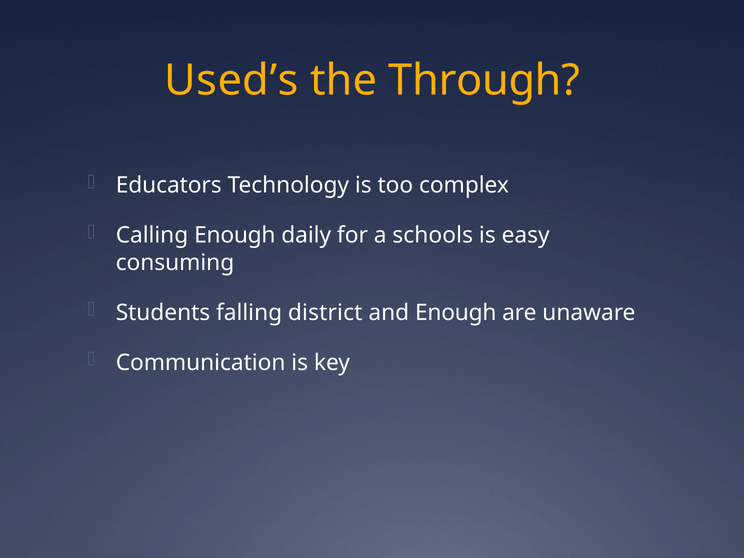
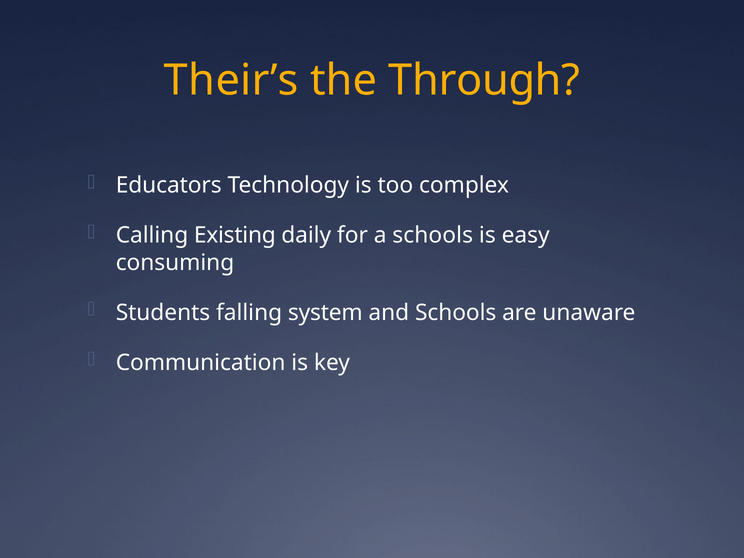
Used’s: Used’s -> Their’s
Calling Enough: Enough -> Existing
district: district -> system
and Enough: Enough -> Schools
